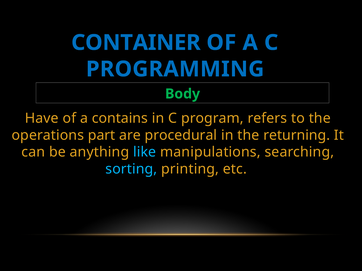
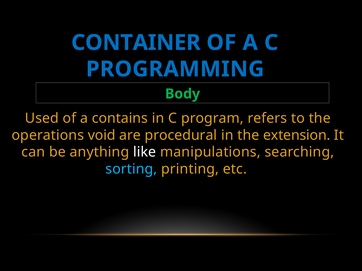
Have: Have -> Used
part: part -> void
returning: returning -> extension
like colour: light blue -> white
